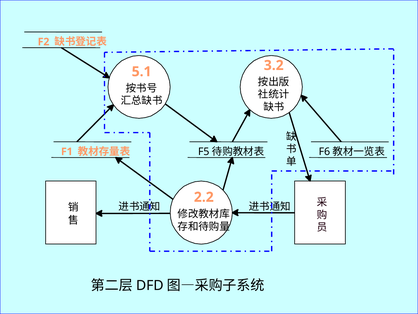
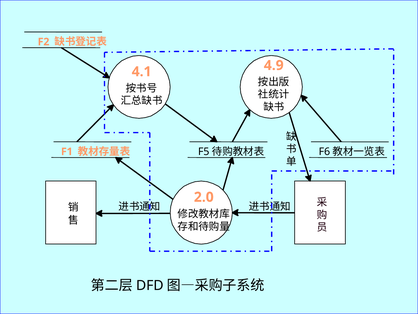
3.2: 3.2 -> 4.9
5.1: 5.1 -> 4.1
2.2: 2.2 -> 2.0
